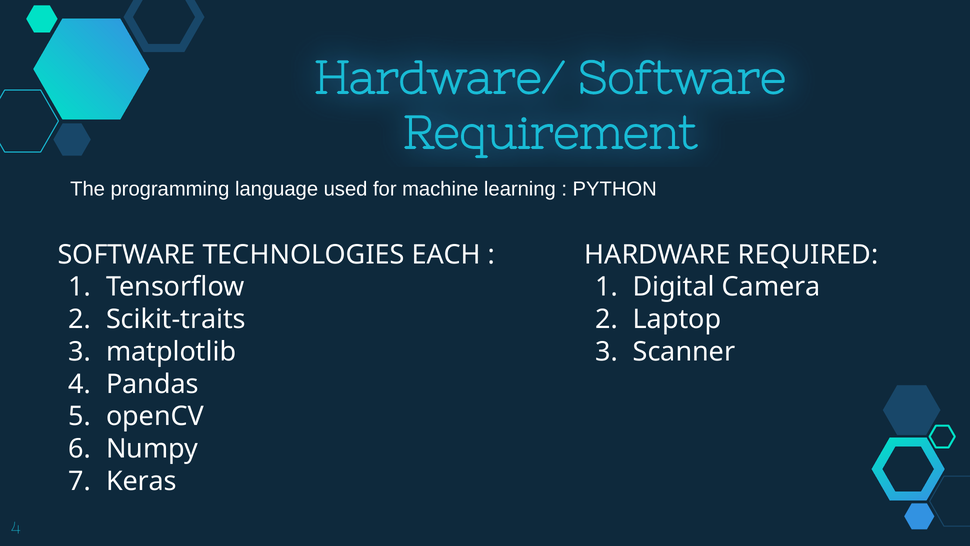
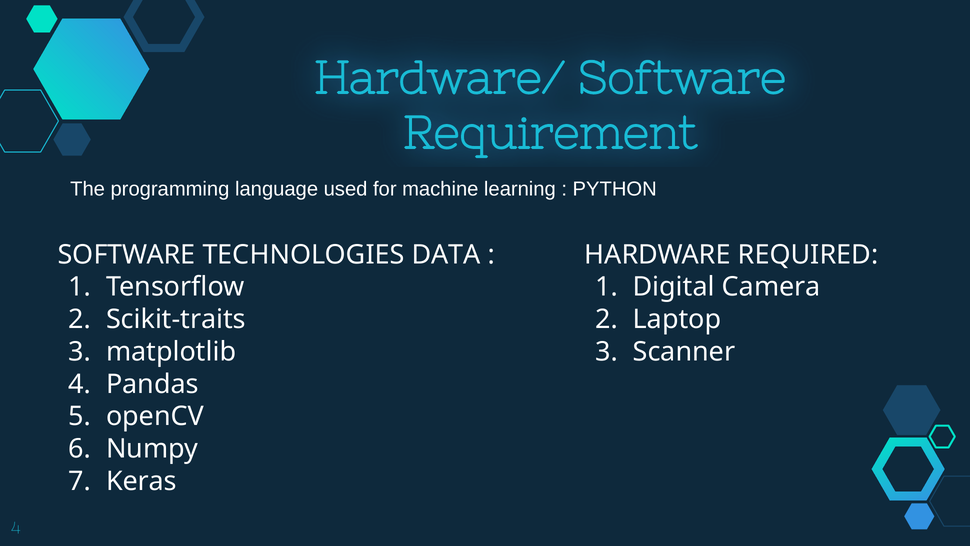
EACH: EACH -> DATA
